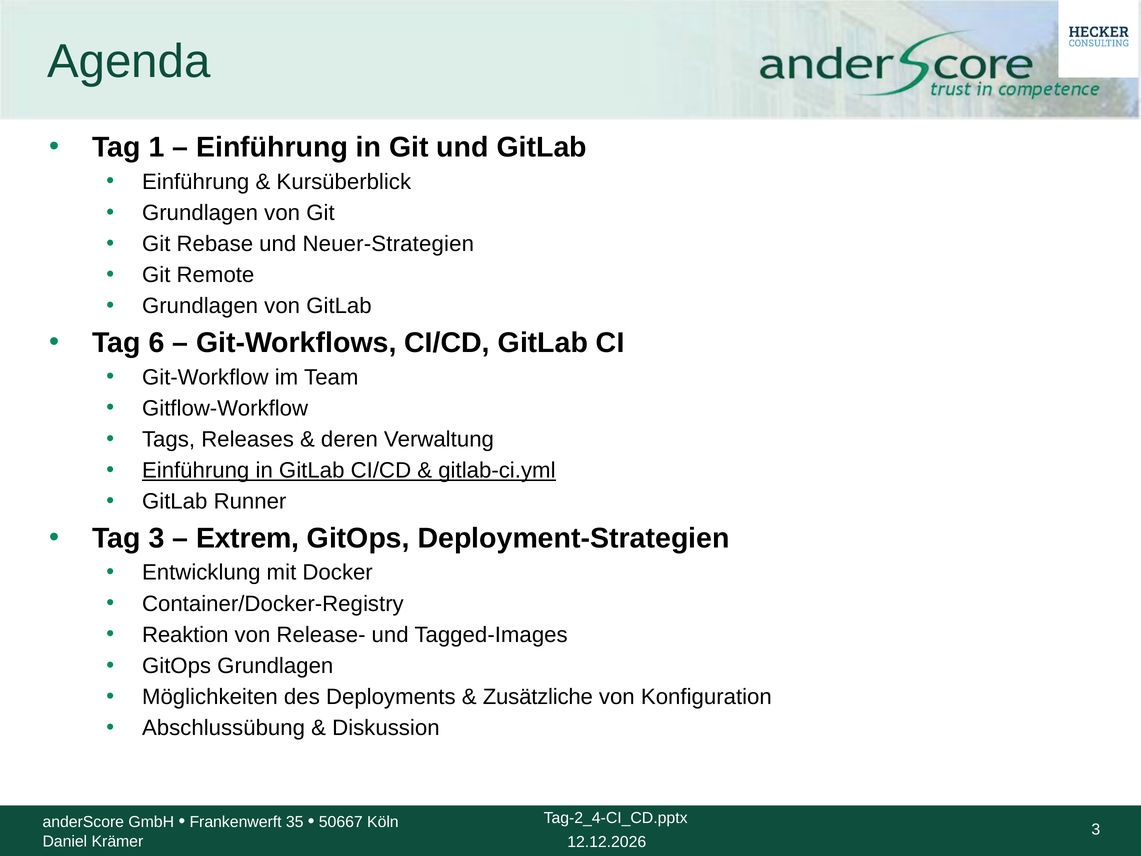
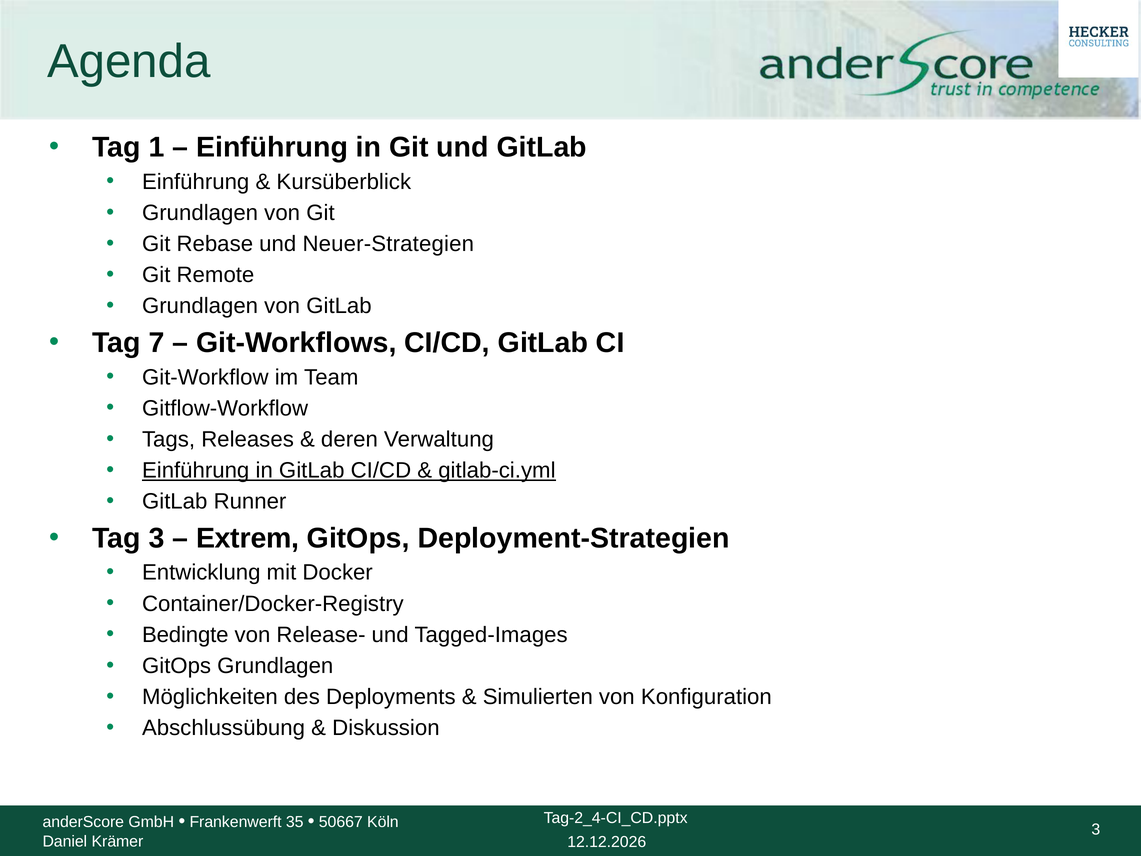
6: 6 -> 7
Reaktion: Reaktion -> Bedingte
Zusätzliche: Zusätzliche -> Simulierten
